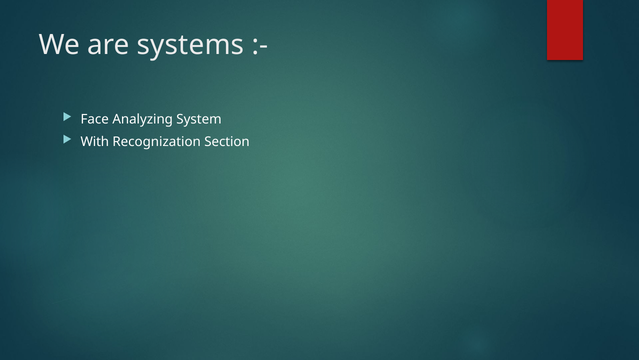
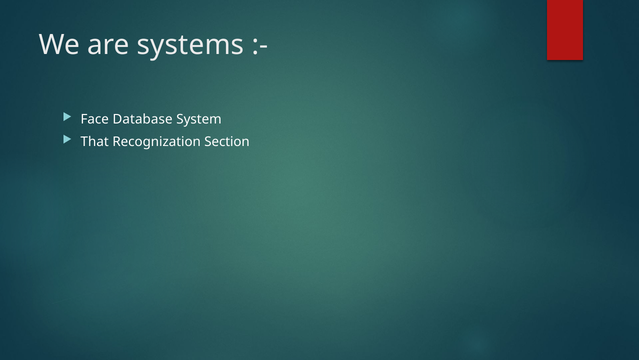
Analyzing: Analyzing -> Database
With: With -> That
